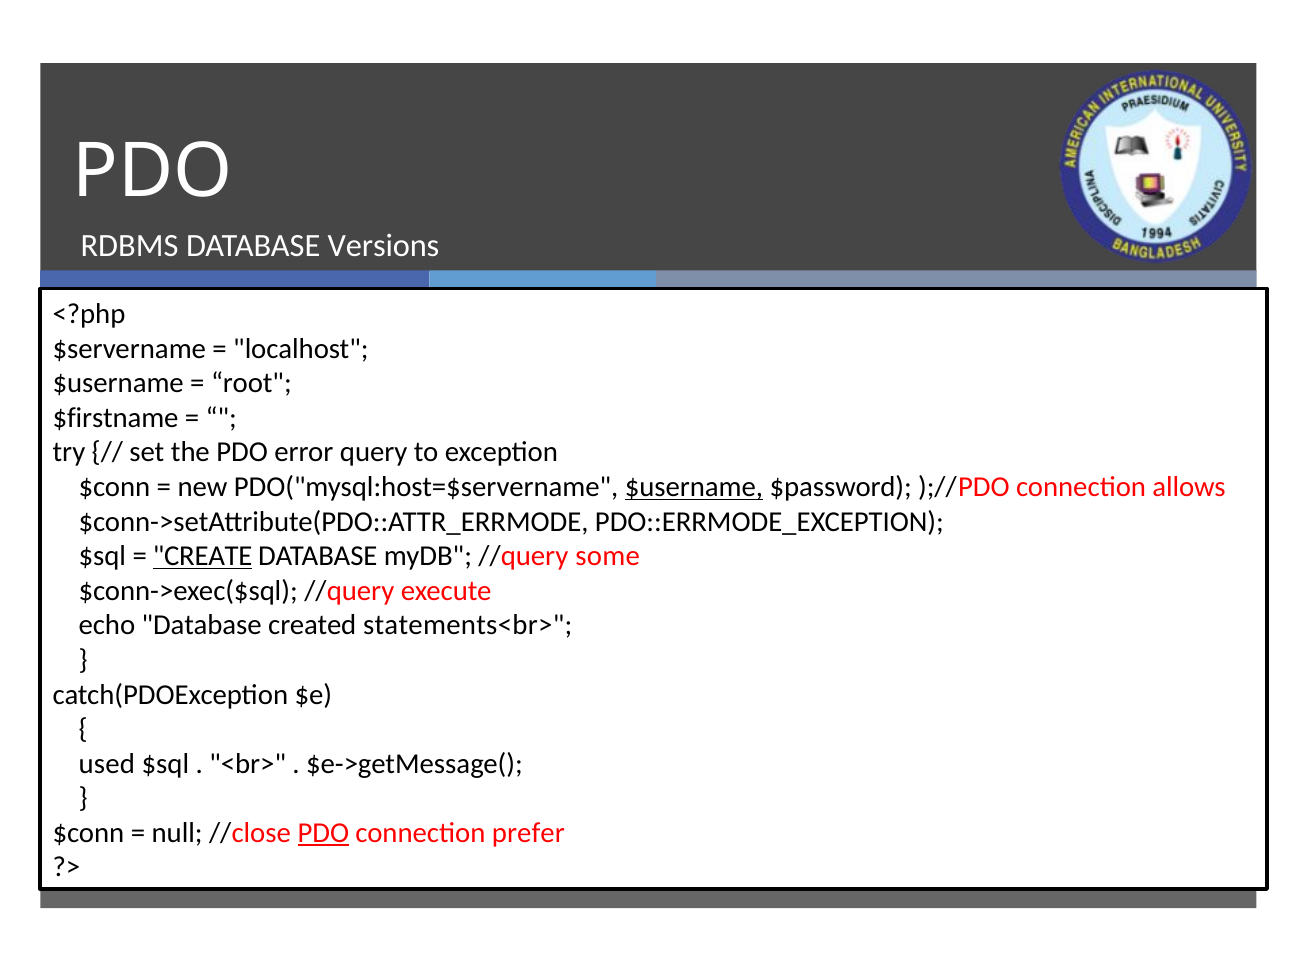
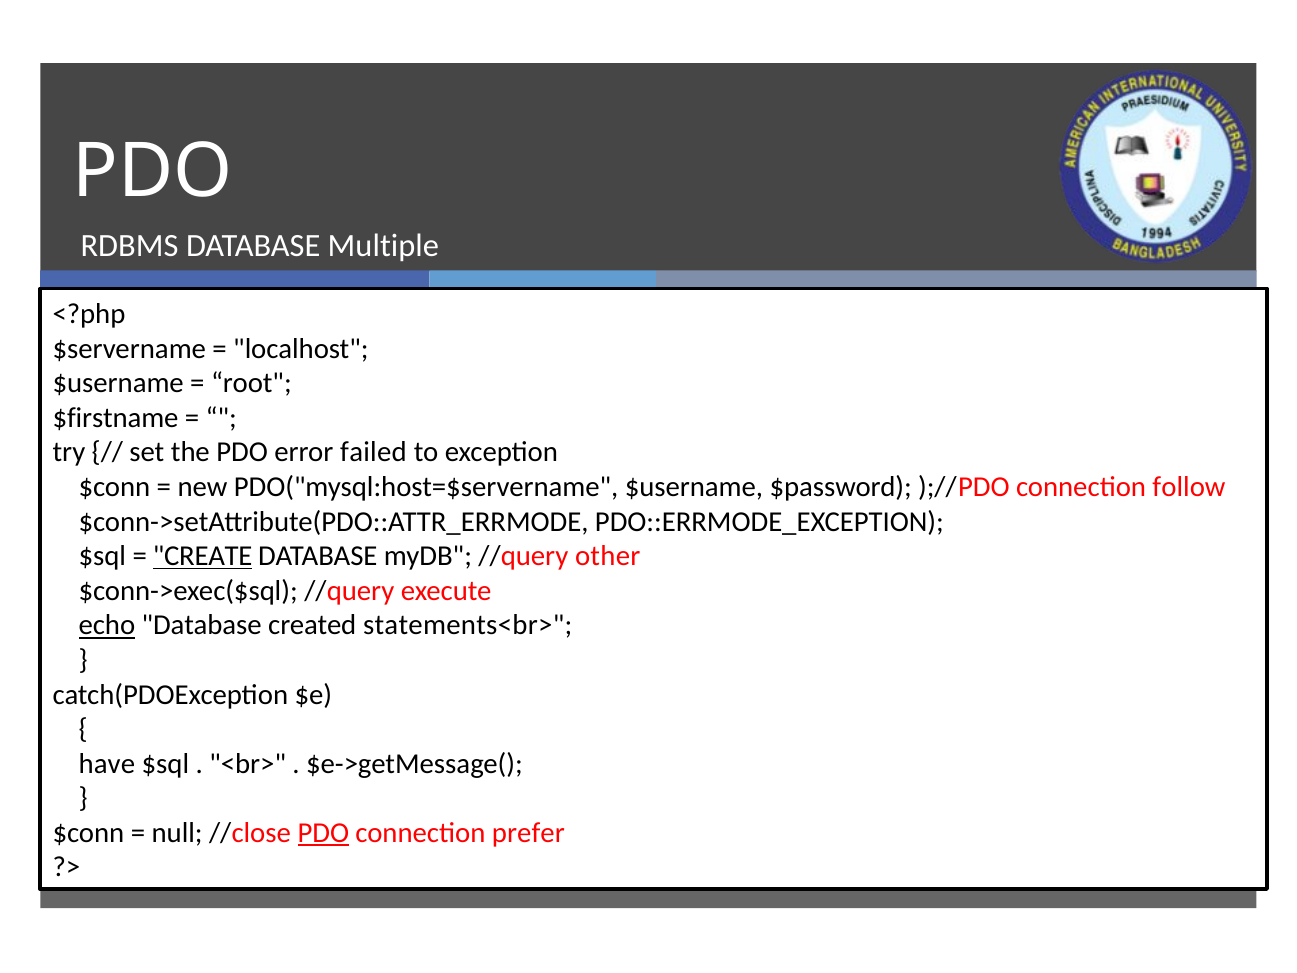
Versions: Versions -> Multiple
query: query -> failed
$username at (694, 487) underline: present -> none
allows: allows -> follow
some: some -> other
echo underline: none -> present
used: used -> have
